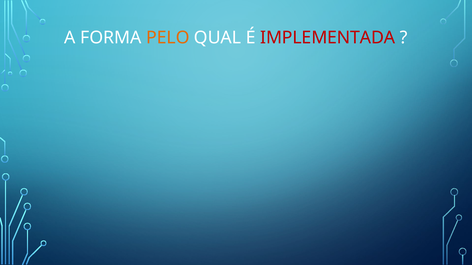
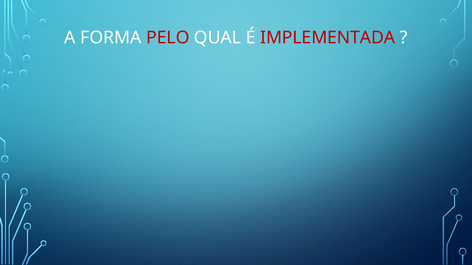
PELO colour: orange -> red
